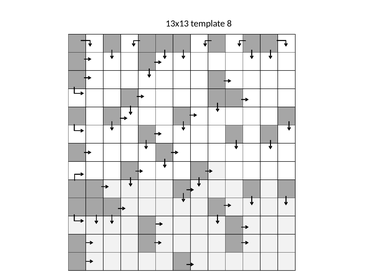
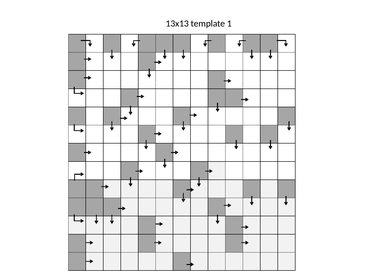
8: 8 -> 1
